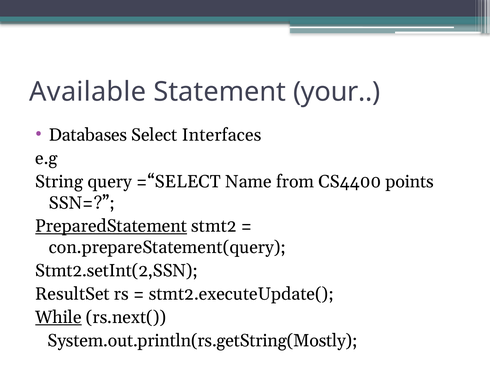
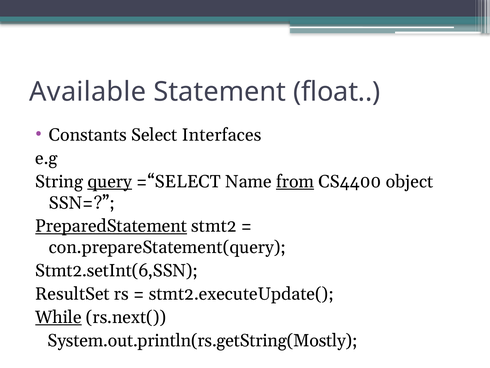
your: your -> float
Databases: Databases -> Constants
query underline: none -> present
from underline: none -> present
points: points -> object
Stmt2.setInt(2,SSN: Stmt2.setInt(2,SSN -> Stmt2.setInt(6,SSN
